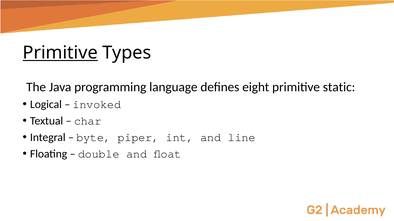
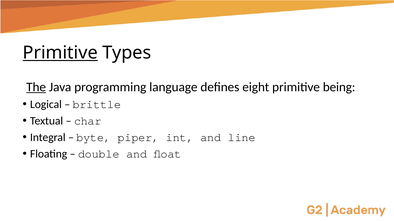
The underline: none -> present
static: static -> being
invoked: invoked -> brittle
